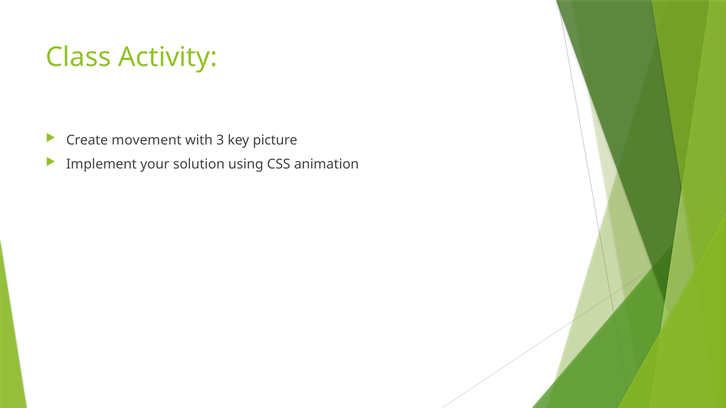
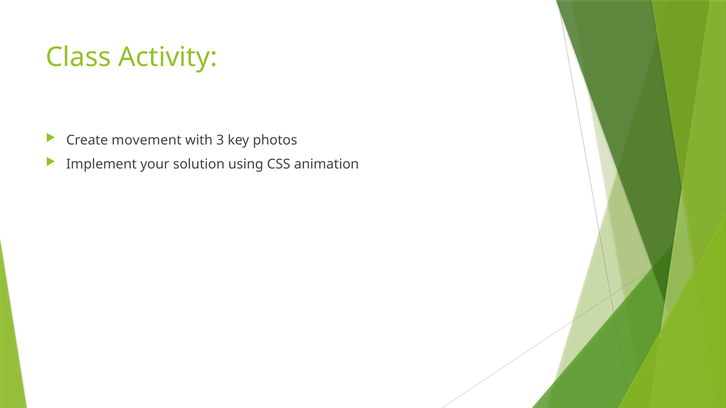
picture: picture -> photos
